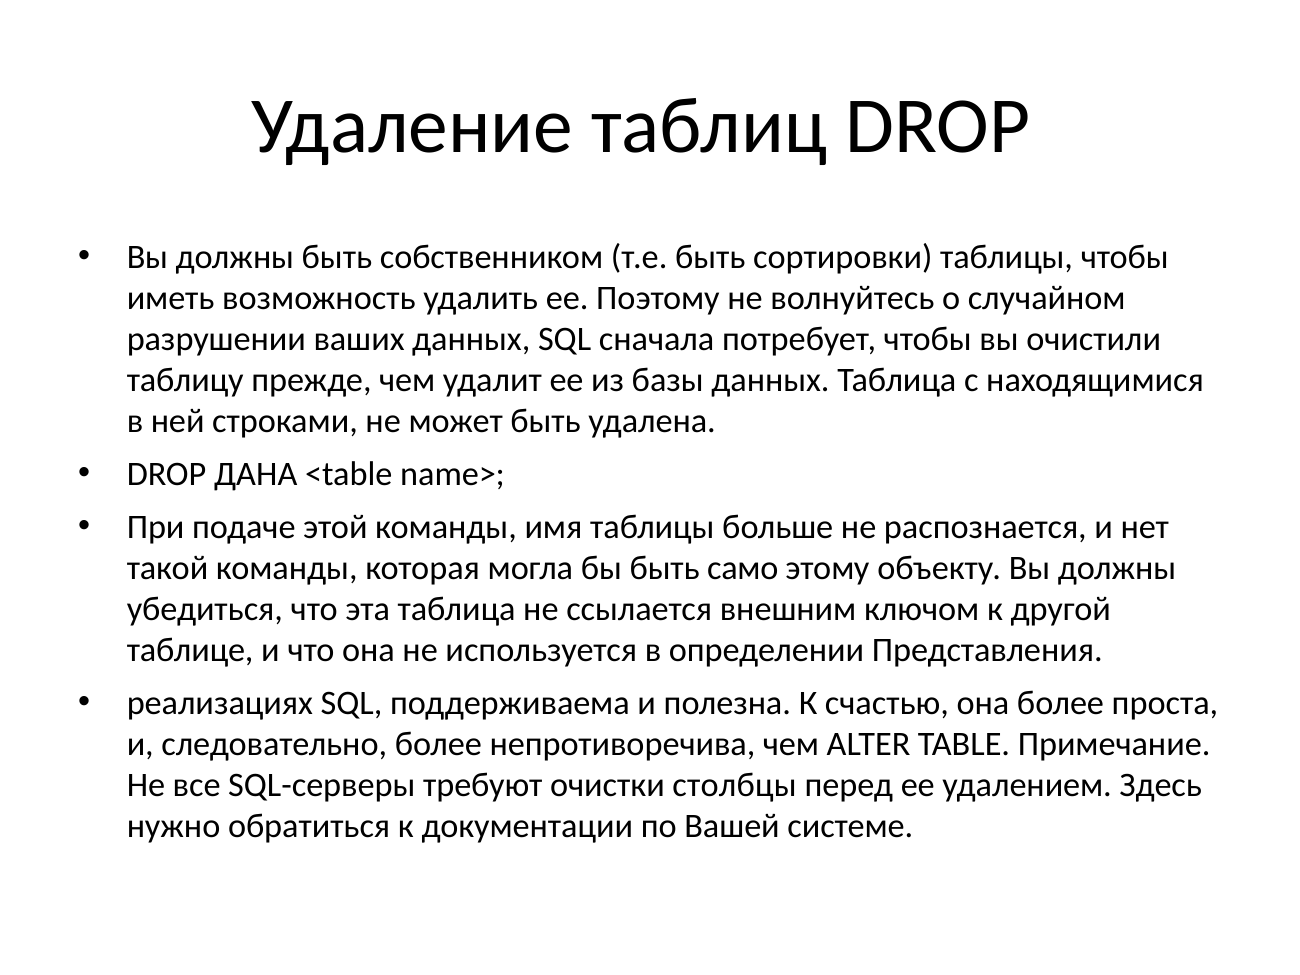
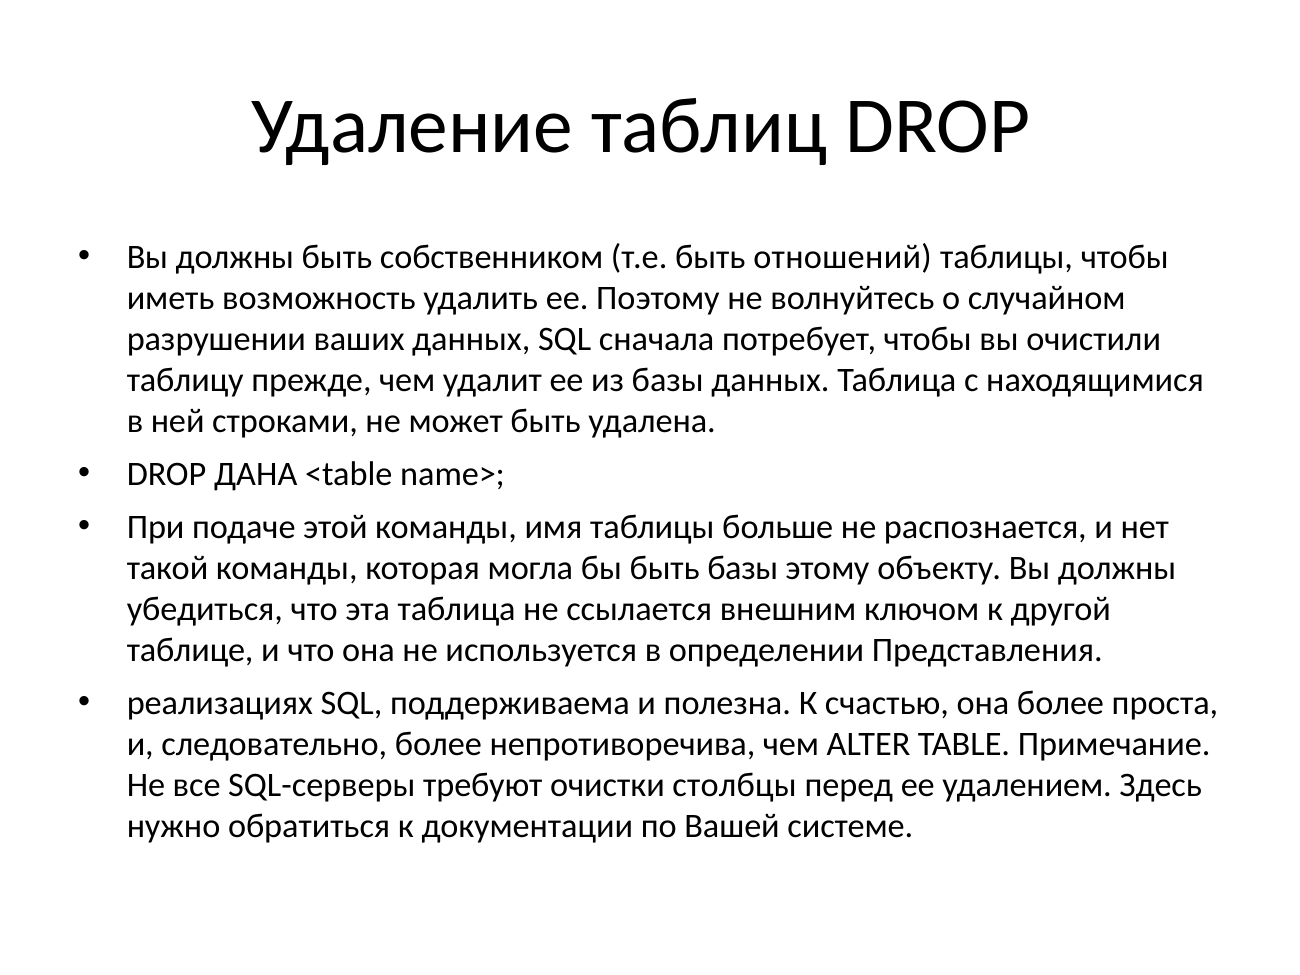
сортировки: сортировки -> отношений
быть само: само -> базы
